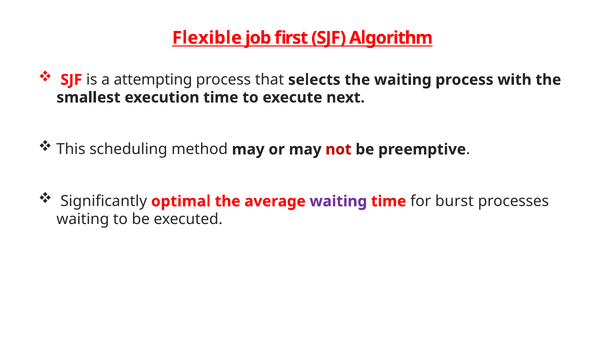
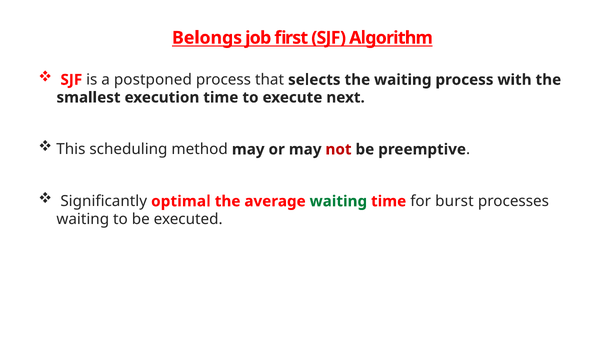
Flexible: Flexible -> Belongs
attempting: attempting -> postponed
waiting at (338, 201) colour: purple -> green
